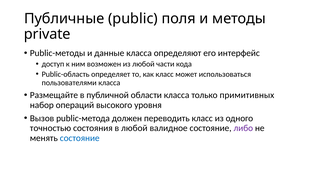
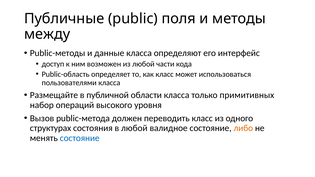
private: private -> между
точностью: точностью -> структурах
либо colour: purple -> orange
